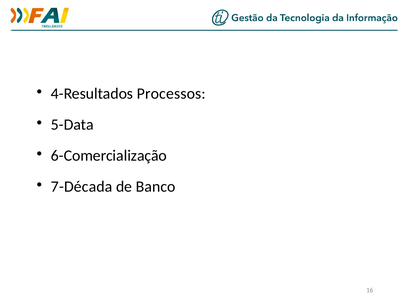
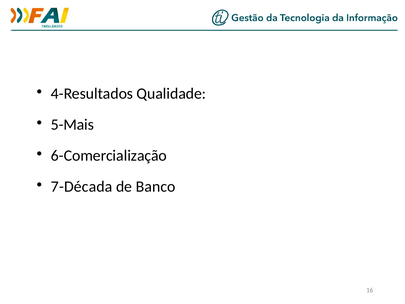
Processos: Processos -> Qualidade
5-Data: 5-Data -> 5-Mais
